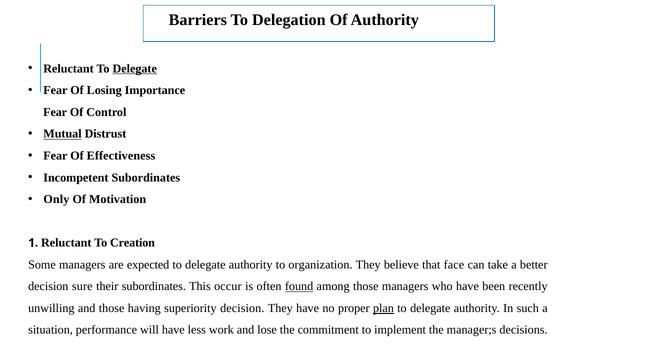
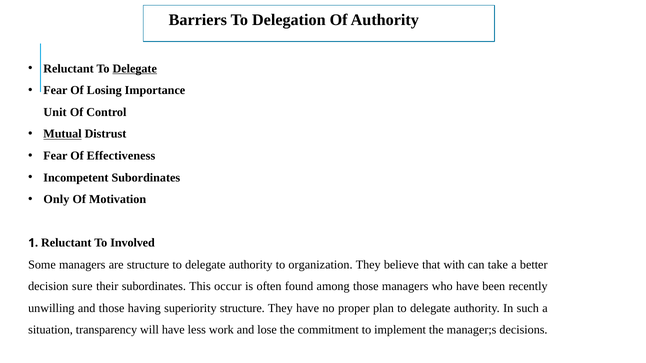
Fear at (55, 112): Fear -> Unit
Creation: Creation -> Involved
are expected: expected -> structure
face: face -> with
found underline: present -> none
superiority decision: decision -> structure
plan underline: present -> none
performance: performance -> transparency
